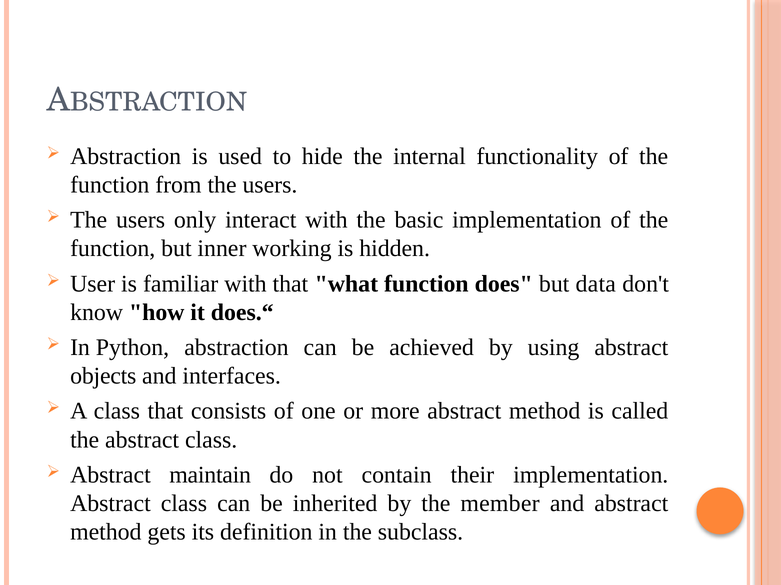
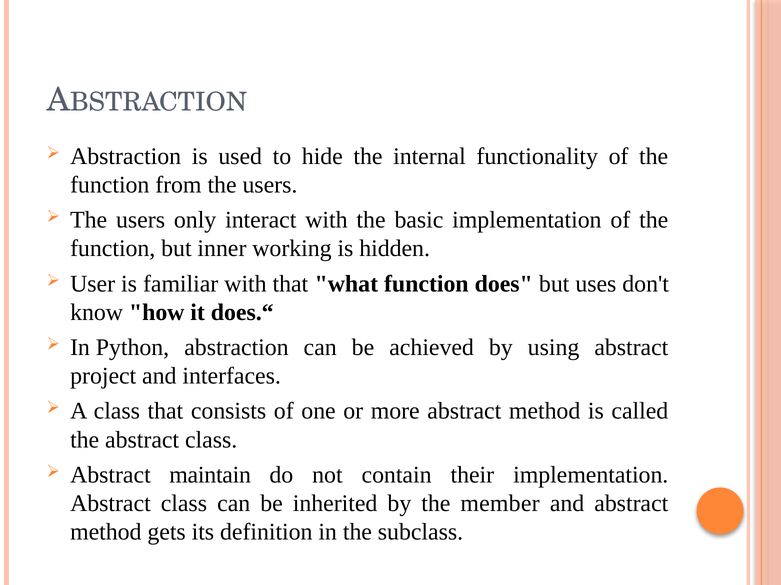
data: data -> uses
objects: objects -> project
